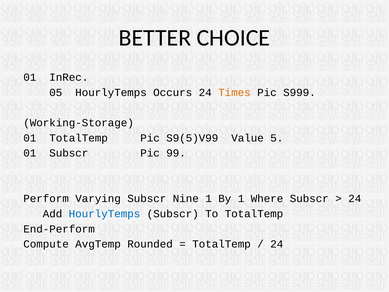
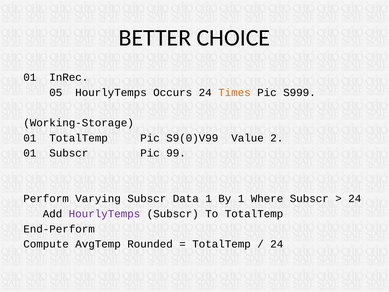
S9(5)V99: S9(5)V99 -> S9(0)V99
5: 5 -> 2
Nine: Nine -> Data
HourlyTemps at (105, 214) colour: blue -> purple
